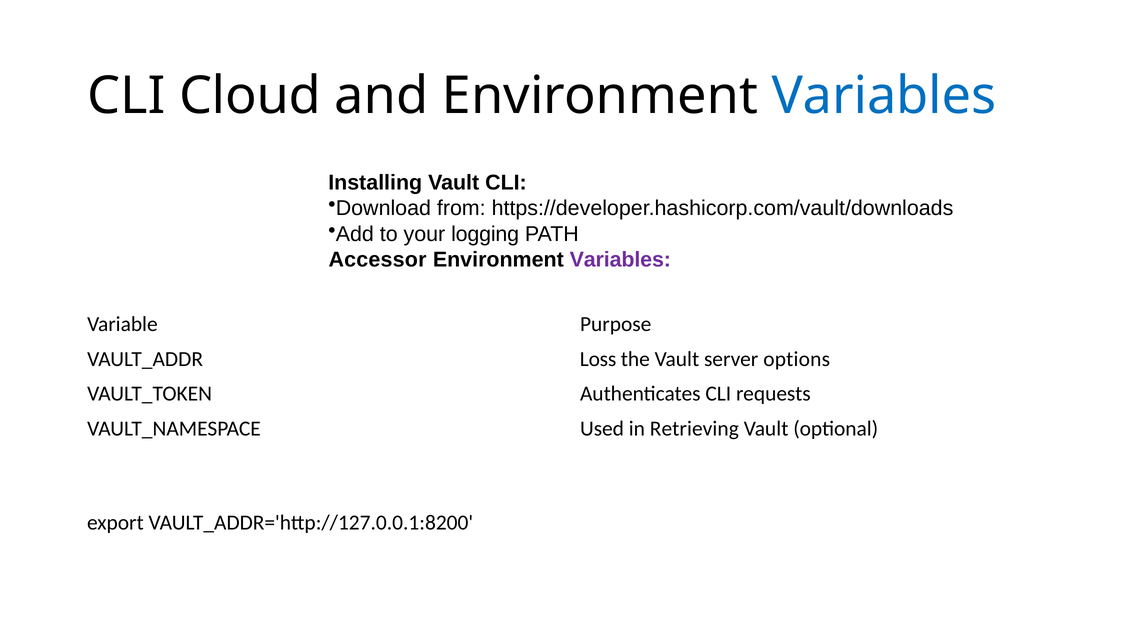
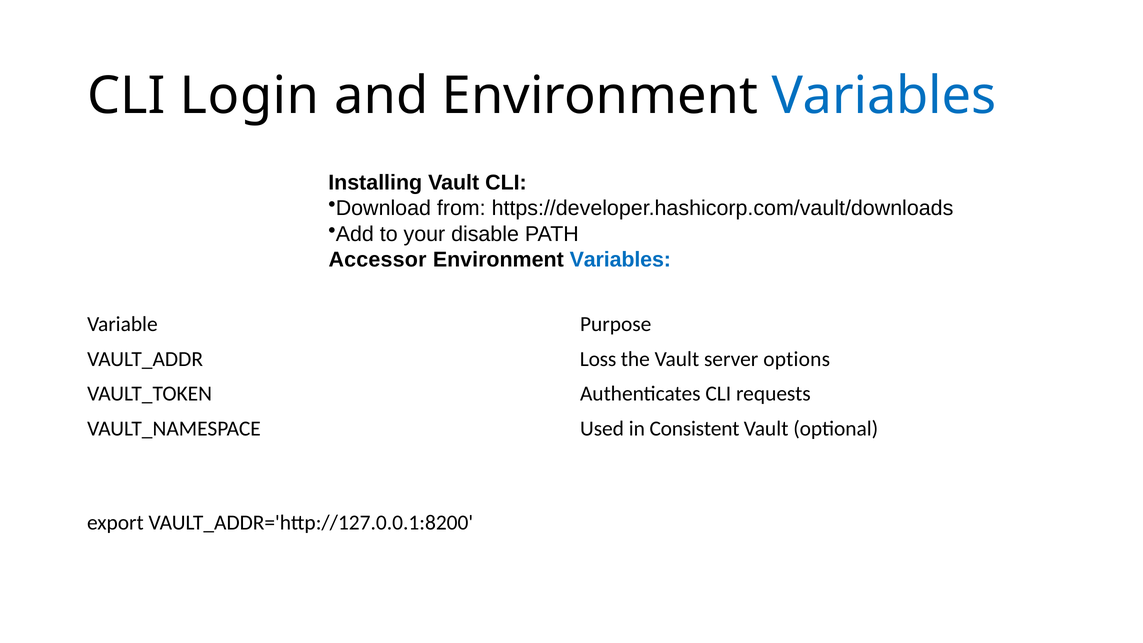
Cloud: Cloud -> Login
logging: logging -> disable
Variables at (620, 260) colour: purple -> blue
Retrieving: Retrieving -> Consistent
